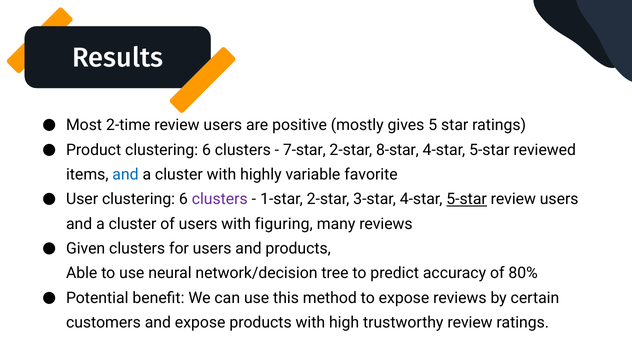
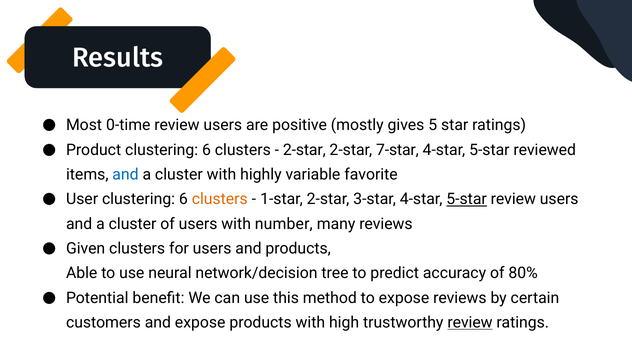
2-time: 2-time -> 0-time
7-star at (304, 150): 7-star -> 2-star
8-star: 8-star -> 7-star
clusters at (220, 199) colour: purple -> orange
figuring: figuring -> number
review at (470, 322) underline: none -> present
